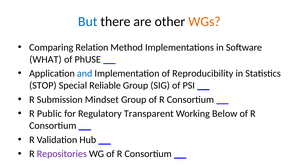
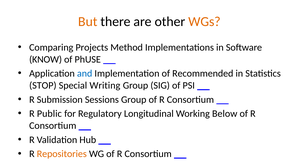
But colour: blue -> orange
Relation: Relation -> Projects
WHAT: WHAT -> KNOW
Reproducibility: Reproducibility -> Recommended
Reliable: Reliable -> Writing
Mindset: Mindset -> Sessions
Transparent: Transparent -> Longitudinal
Repositories colour: purple -> orange
